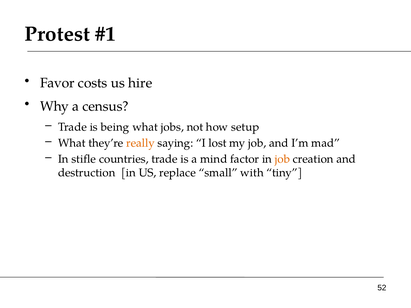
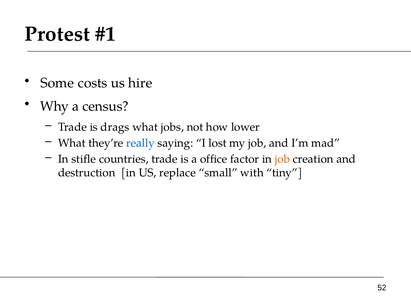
Favor: Favor -> Some
being: being -> drags
setup: setup -> lower
really colour: orange -> blue
mind: mind -> office
